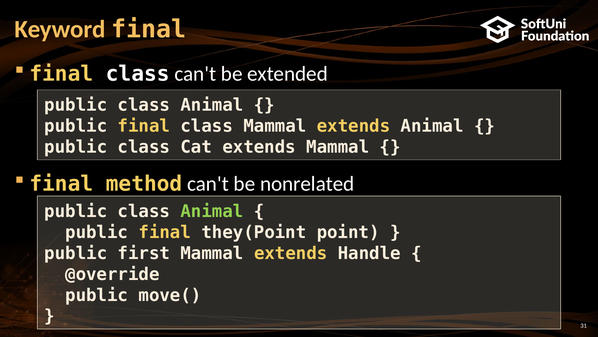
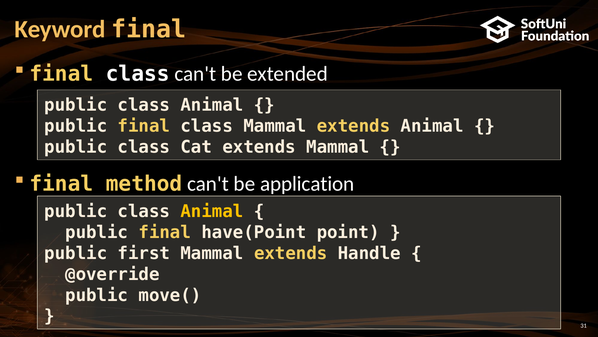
nonrelated: nonrelated -> application
Animal at (212, 211) colour: light green -> yellow
they(Point: they(Point -> have(Point
